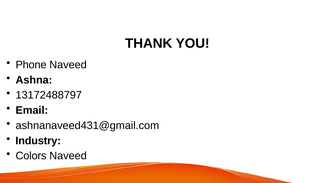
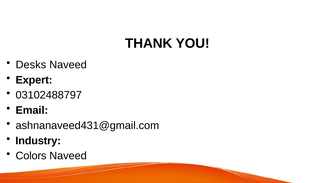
Phone: Phone -> Desks
Ashna: Ashna -> Expert
13172488797: 13172488797 -> 03102488797
